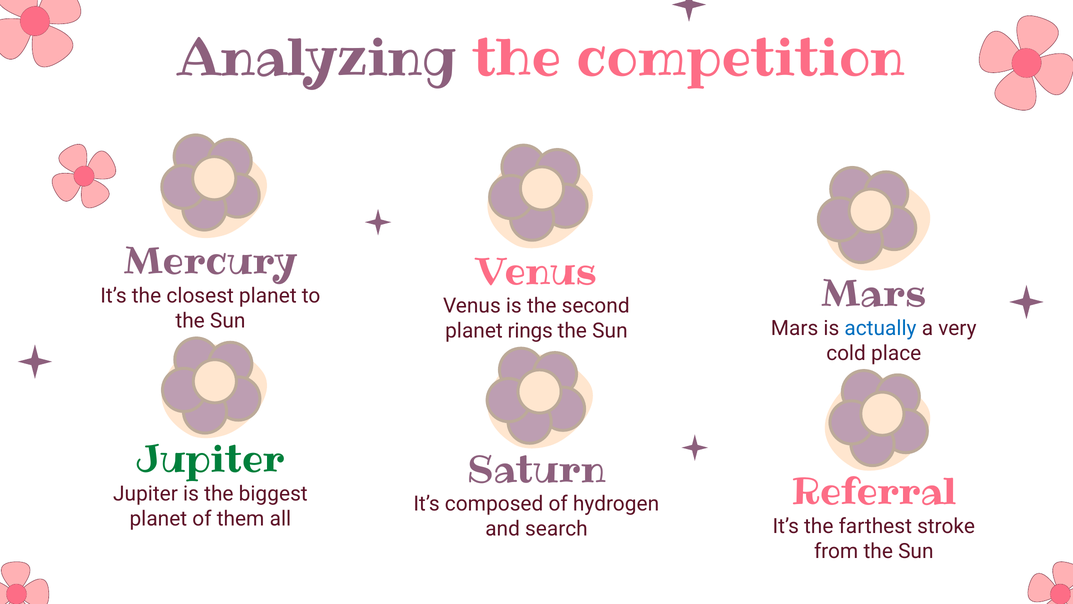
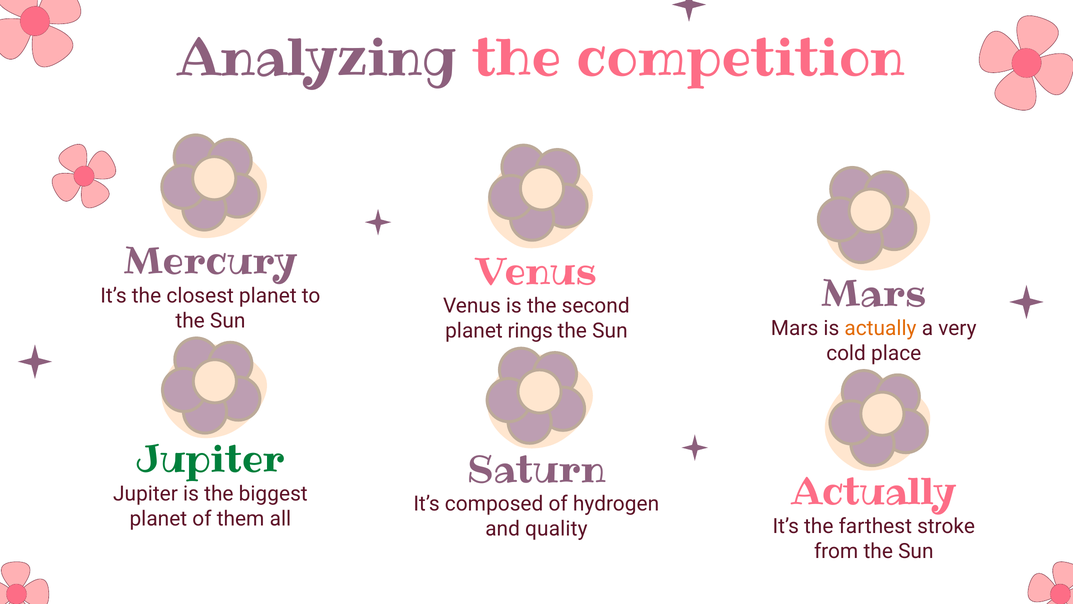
actually at (880, 328) colour: blue -> orange
Referral at (874, 492): Referral -> Actually
search: search -> quality
